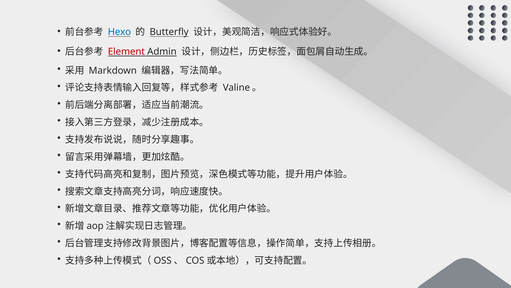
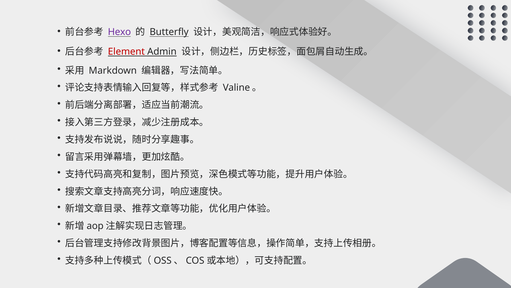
Hexo colour: blue -> purple
